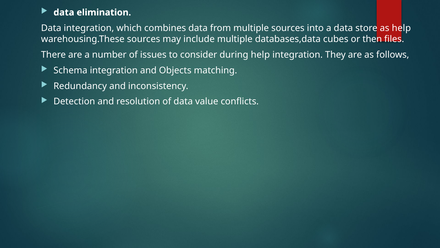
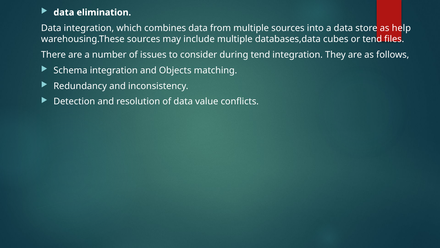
or then: then -> tend
during help: help -> tend
